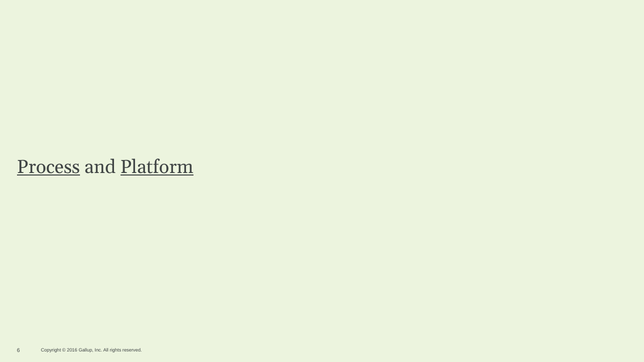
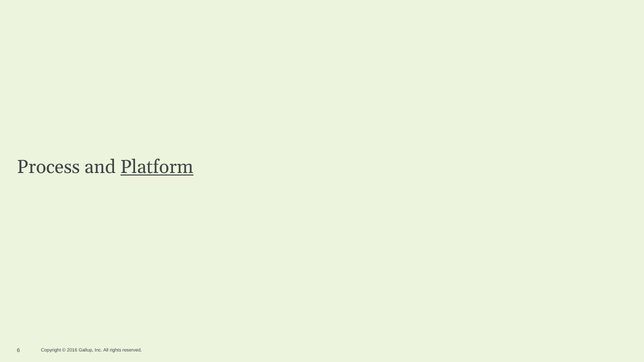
Process underline: present -> none
